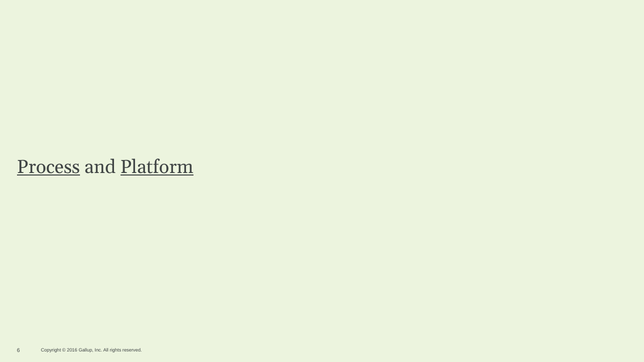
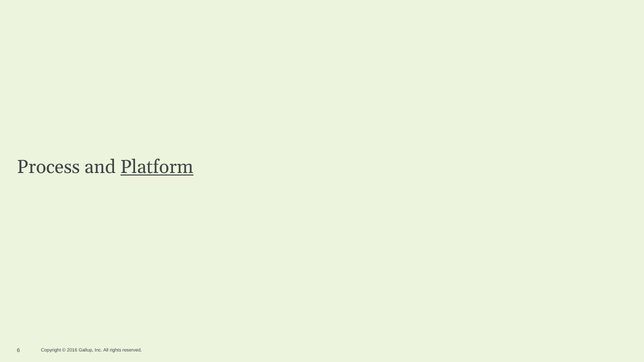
Process underline: present -> none
